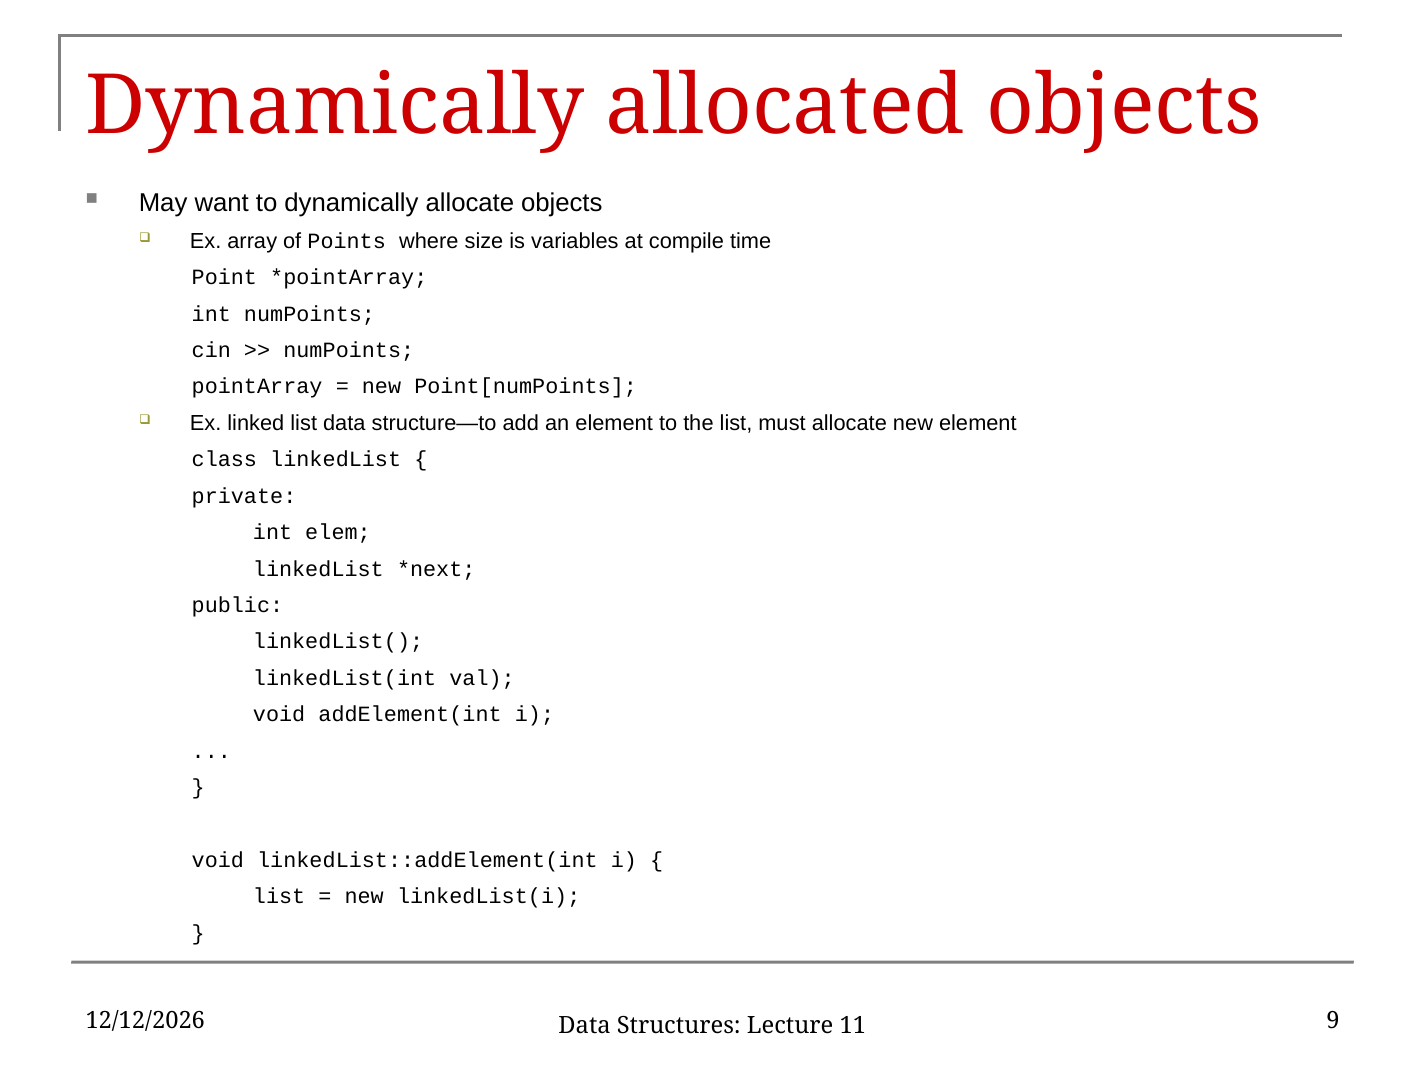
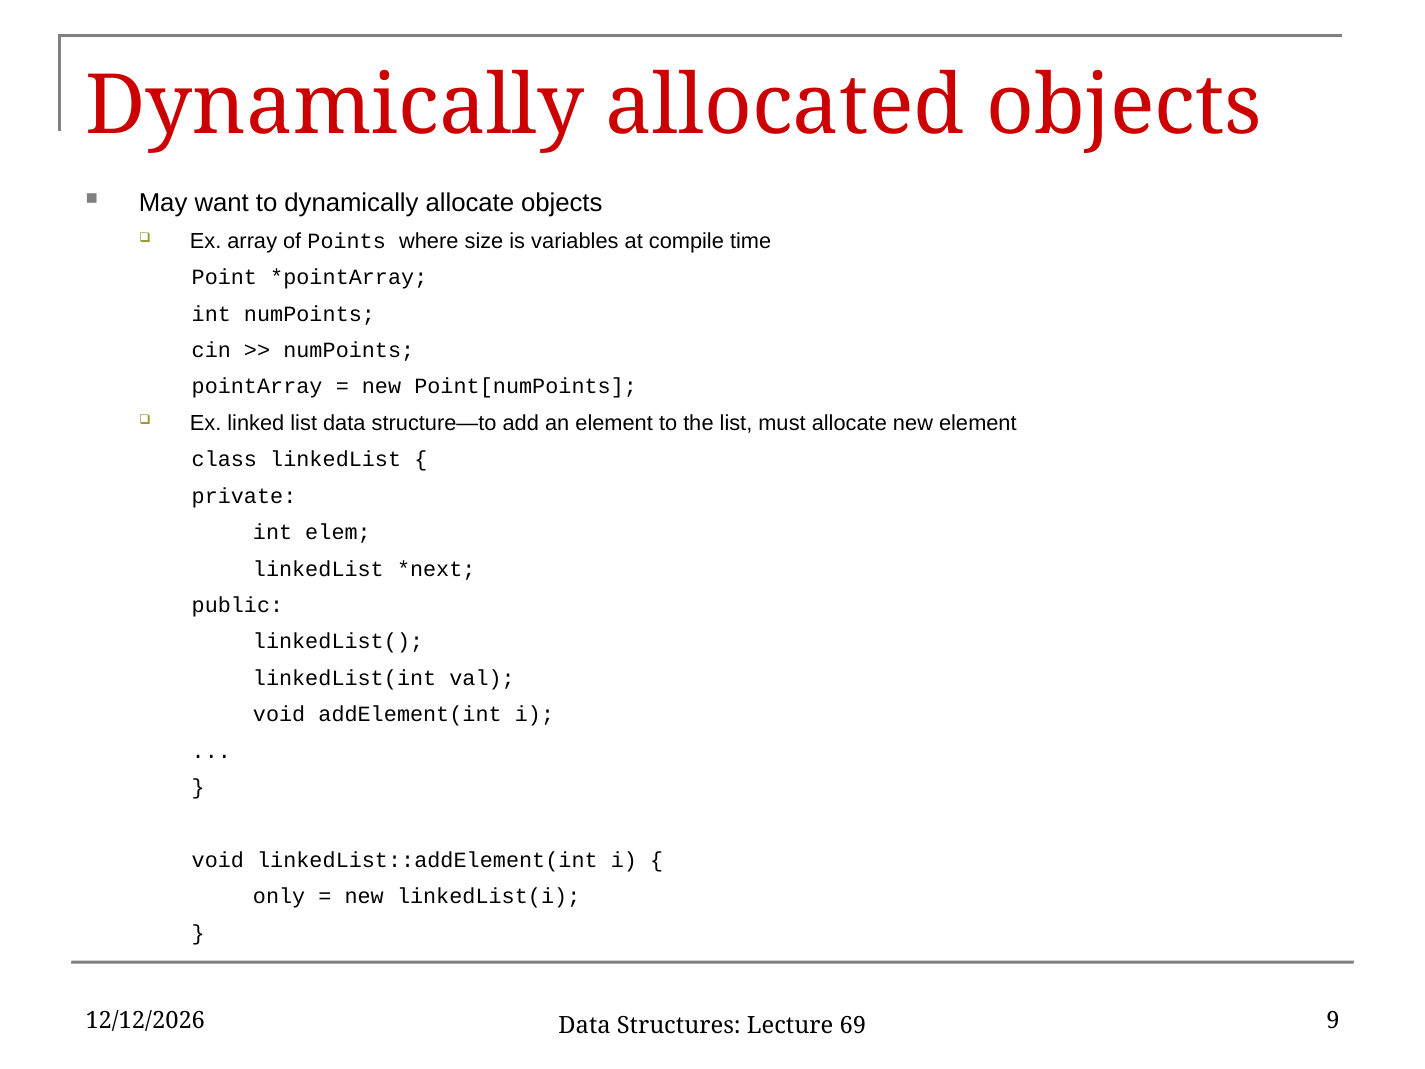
list at (279, 896): list -> only
11: 11 -> 69
